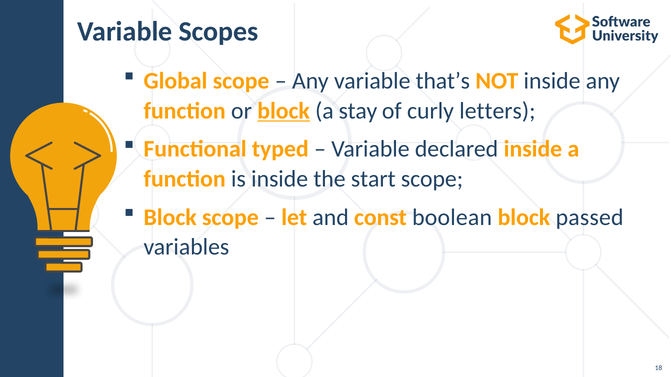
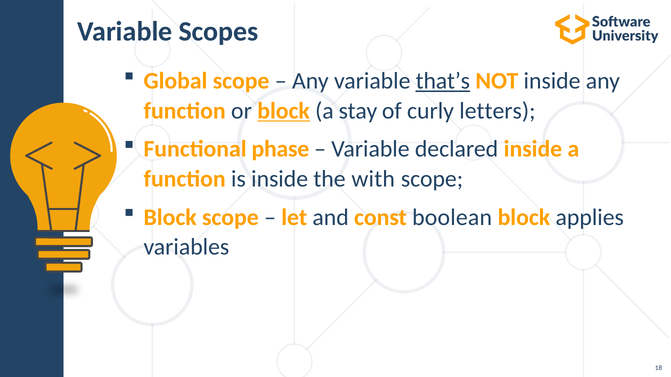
that’s underline: none -> present
typed: typed -> phase
start: start -> with
passed: passed -> applies
